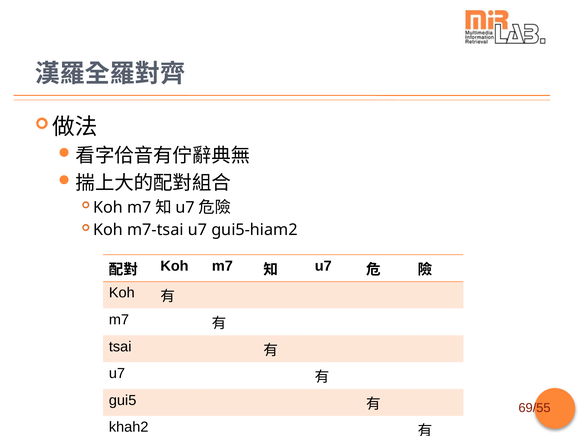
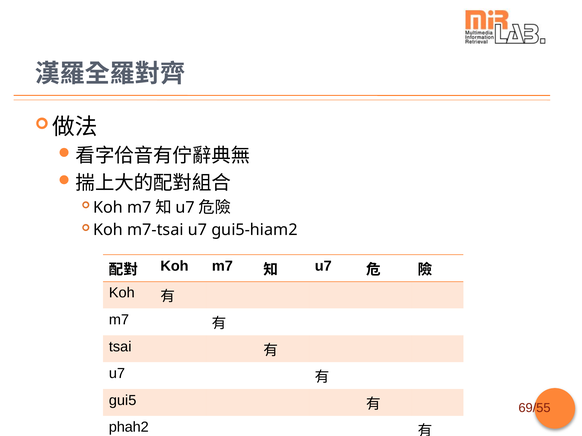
khah2: khah2 -> phah2
